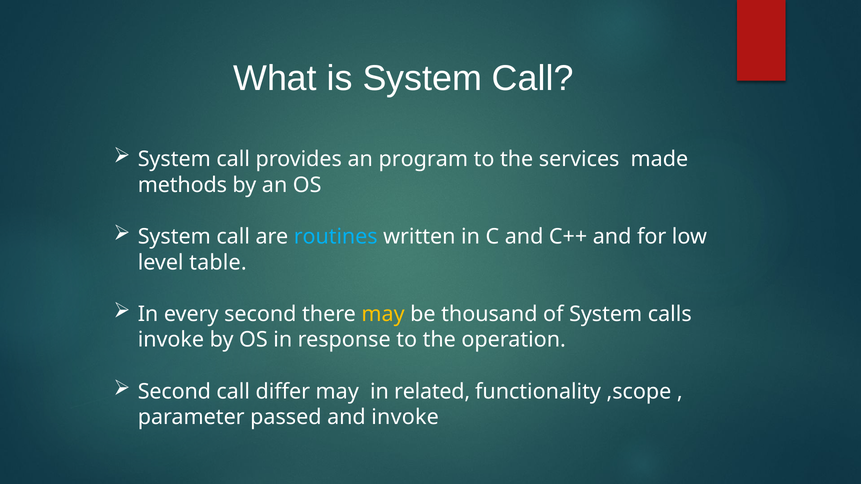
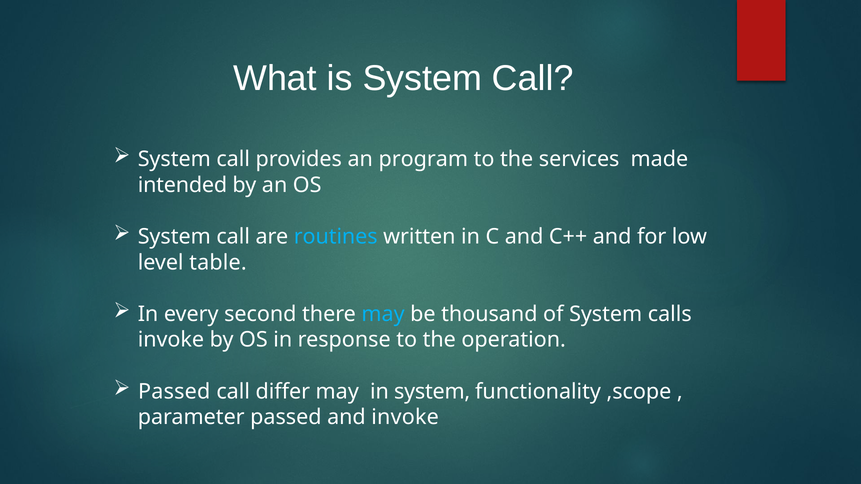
methods: methods -> intended
may at (383, 314) colour: yellow -> light blue
Second at (174, 392): Second -> Passed
in related: related -> system
